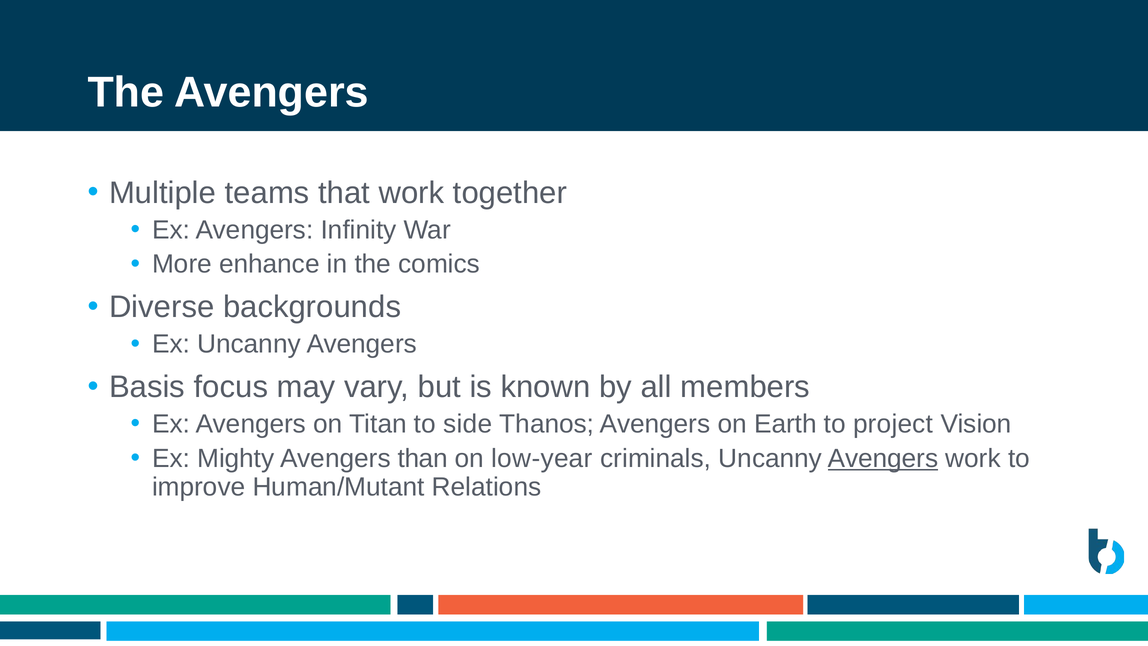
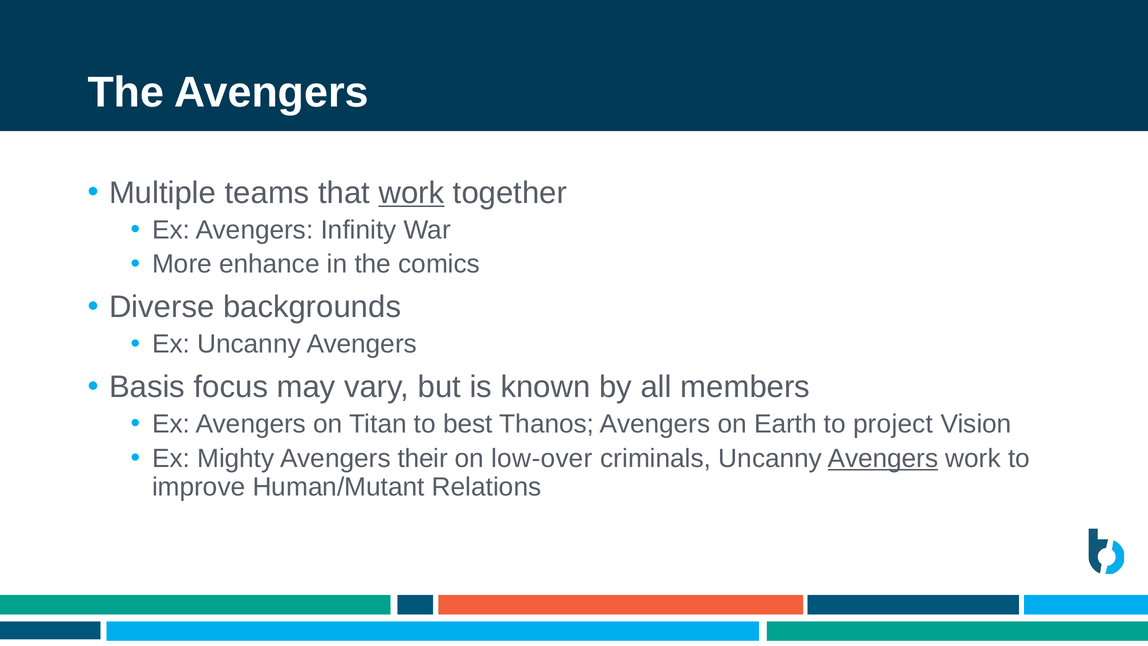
work at (411, 193) underline: none -> present
side: side -> best
than: than -> their
low-year: low-year -> low-over
